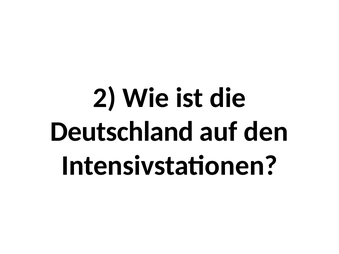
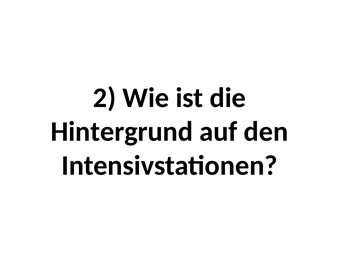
Deutschland: Deutschland -> Hintergrund
